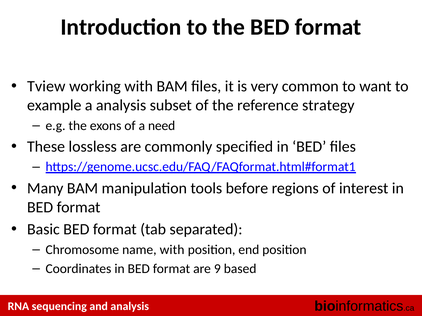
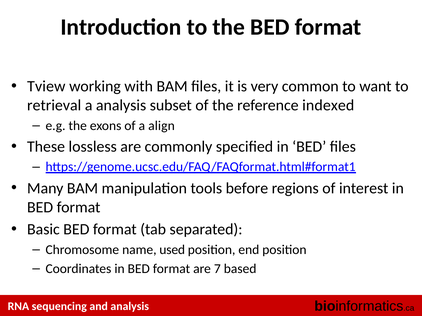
example: example -> retrieval
strategy: strategy -> indexed
need: need -> align
name with: with -> used
9: 9 -> 7
